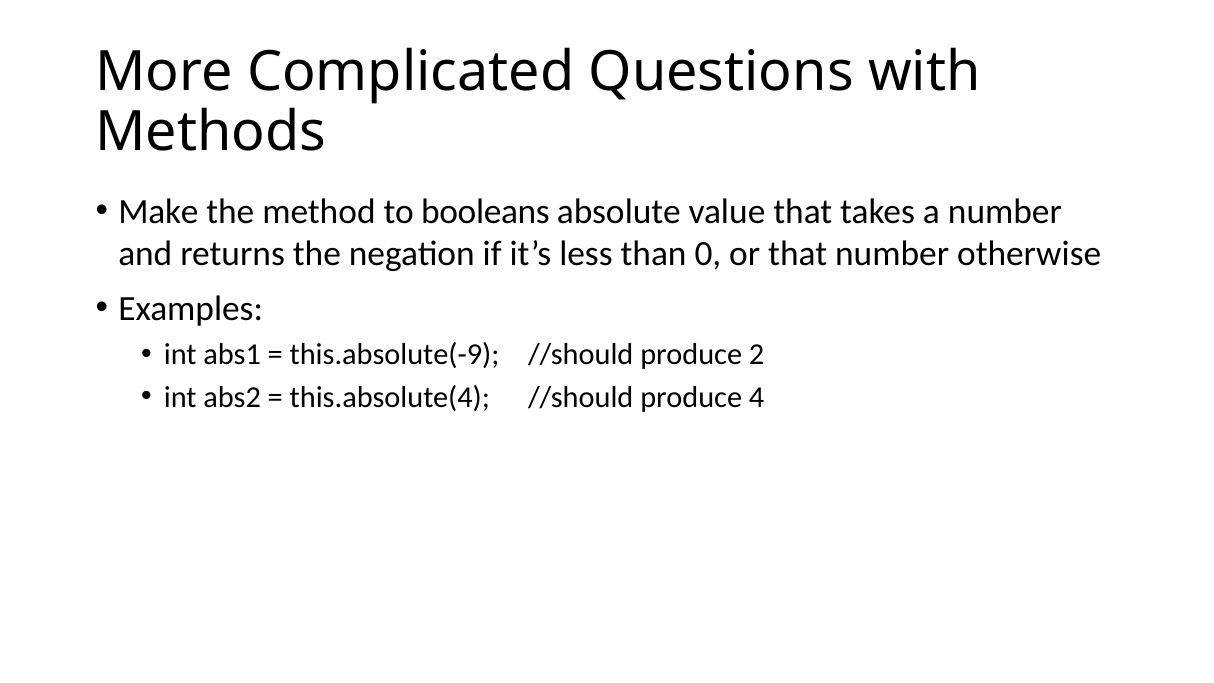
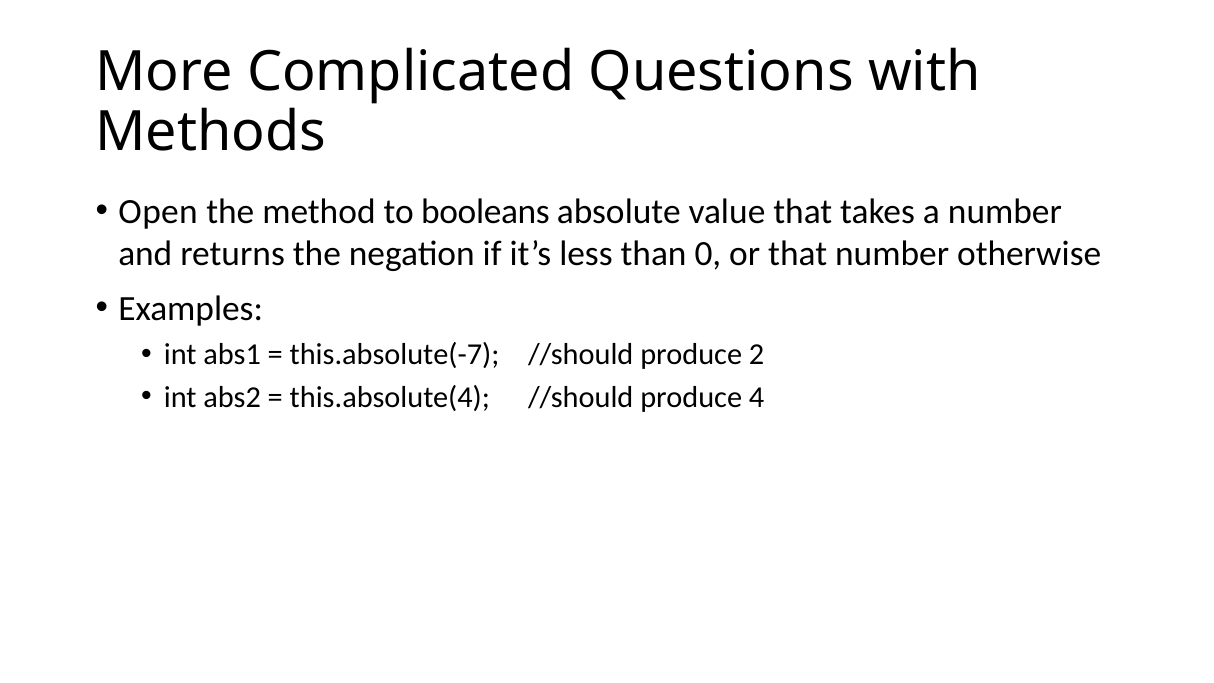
Make: Make -> Open
this.absolute(-9: this.absolute(-9 -> this.absolute(-7
